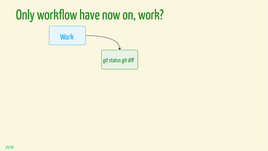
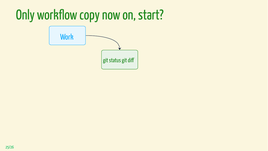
have: have -> copy
on work: work -> start
